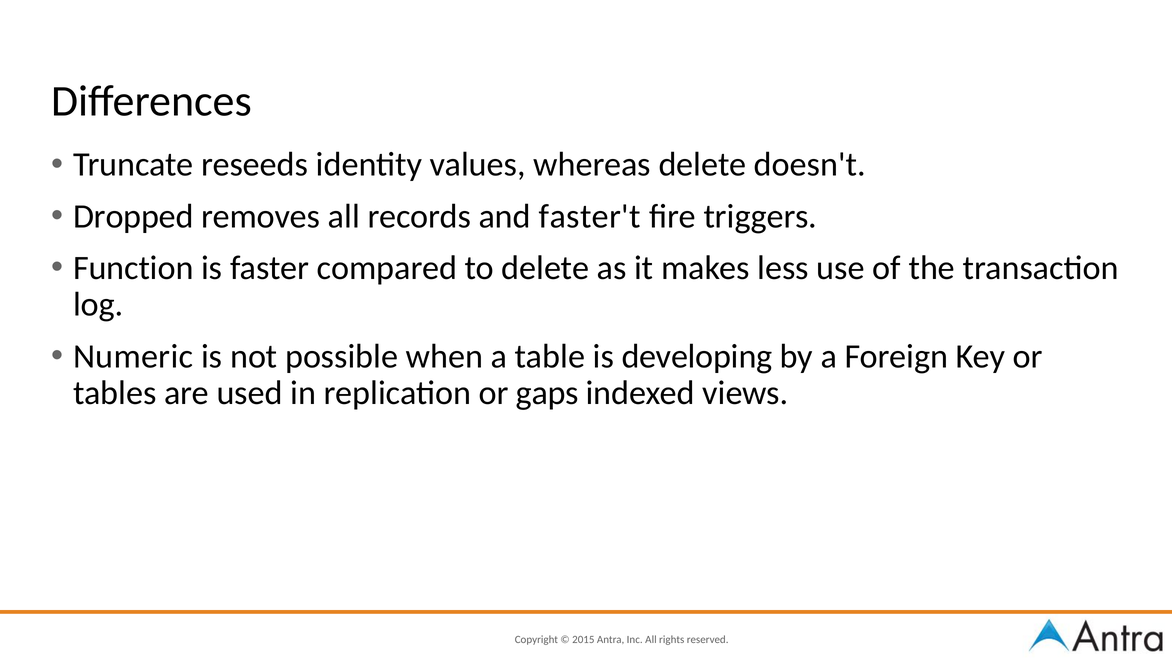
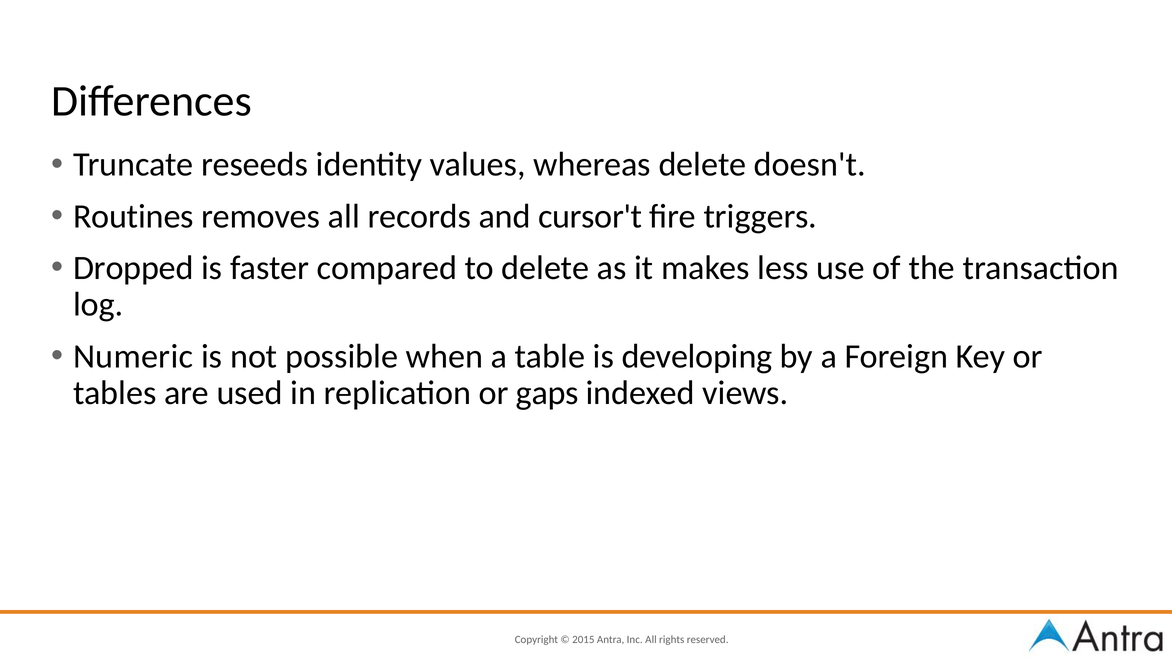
Dropped: Dropped -> Routines
faster't: faster't -> cursor't
Function: Function -> Dropped
